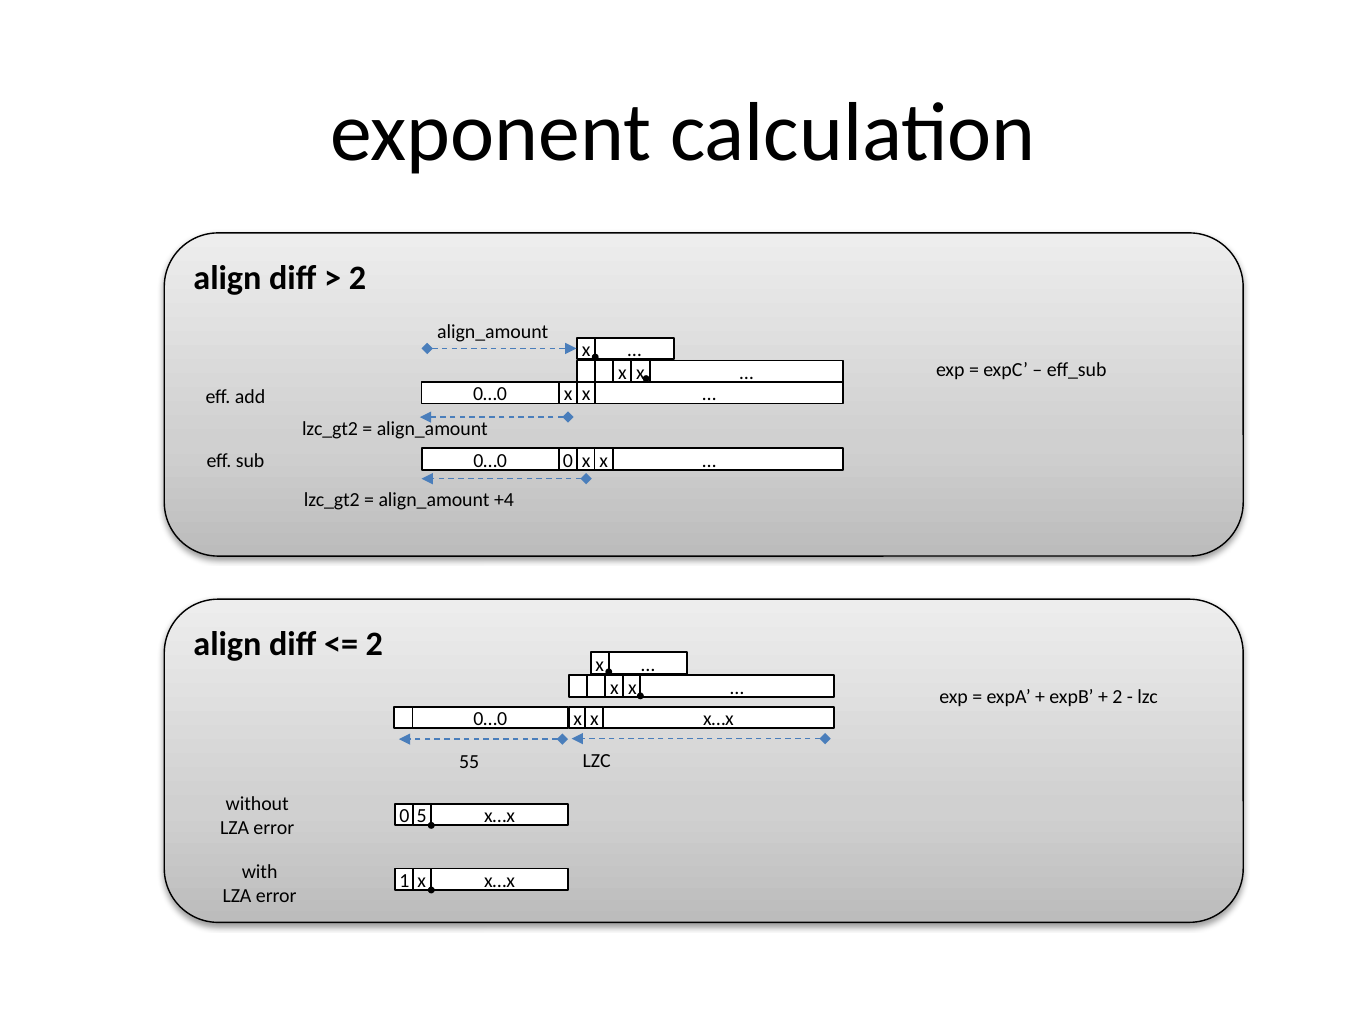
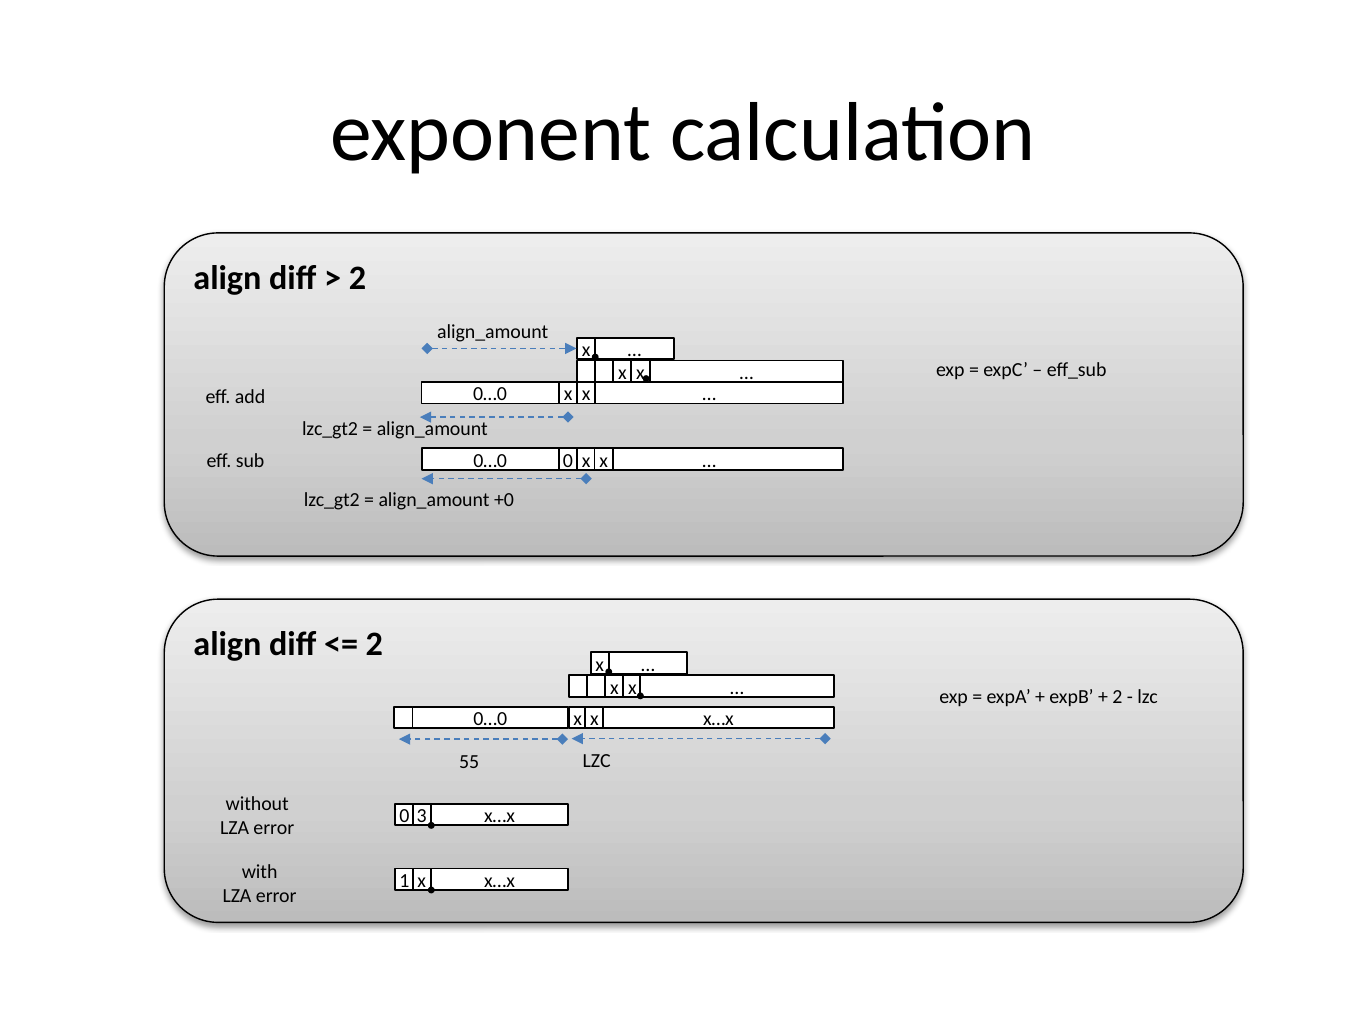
+4: +4 -> +0
5: 5 -> 3
